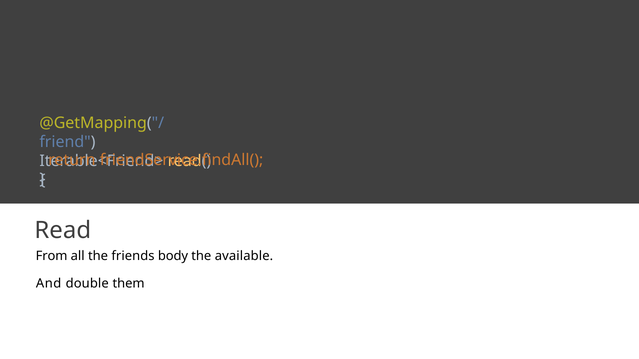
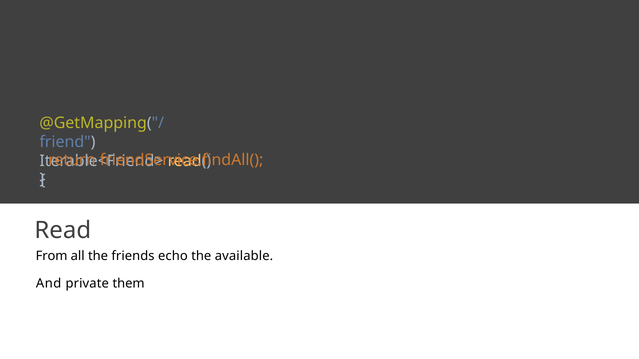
body: body -> echo
double: double -> private
